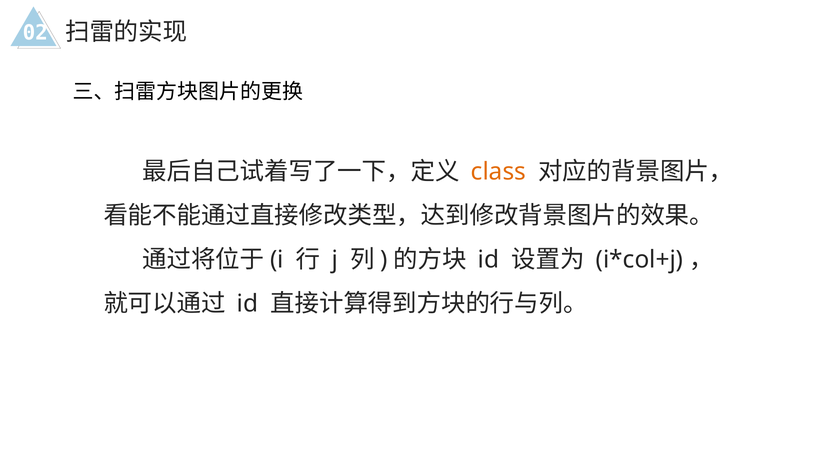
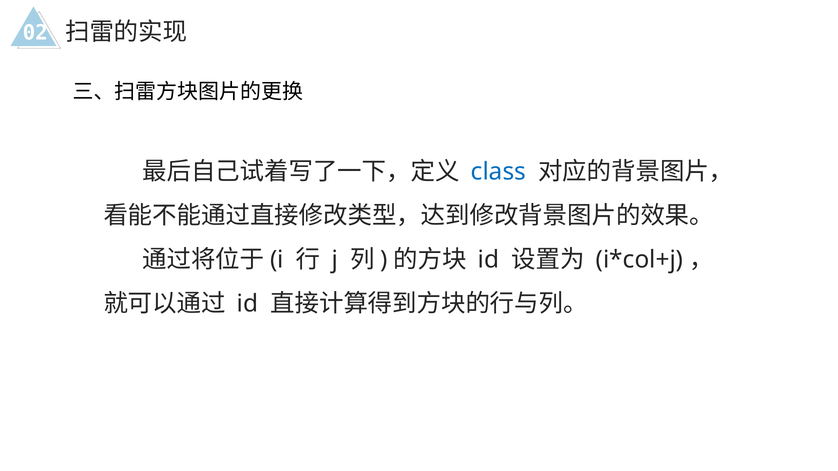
class colour: orange -> blue
